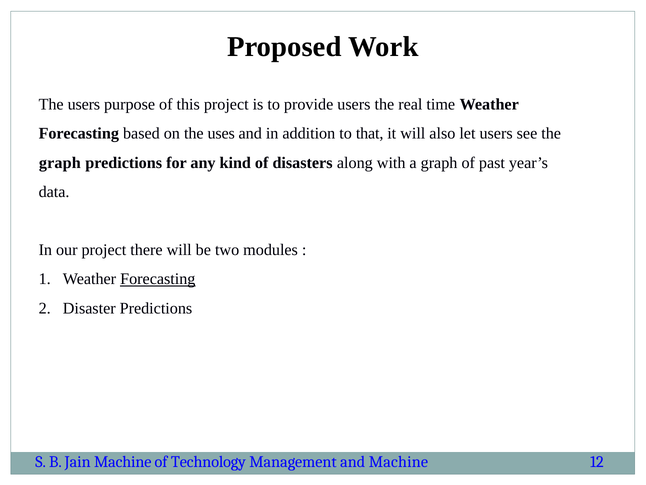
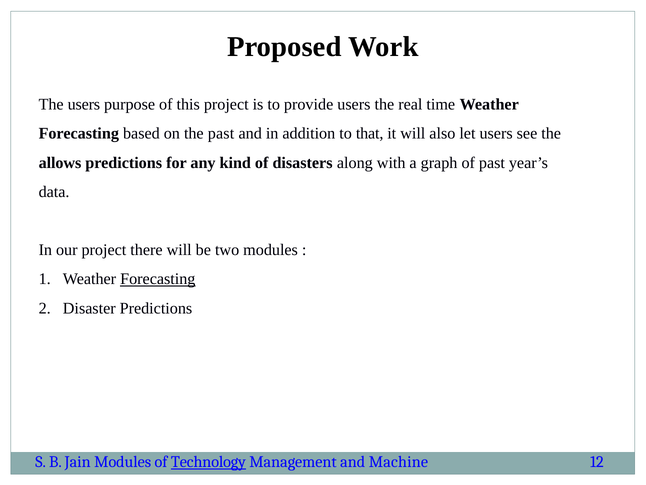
the uses: uses -> past
graph at (60, 163): graph -> allows
Jain Machine: Machine -> Modules
Technology underline: none -> present
